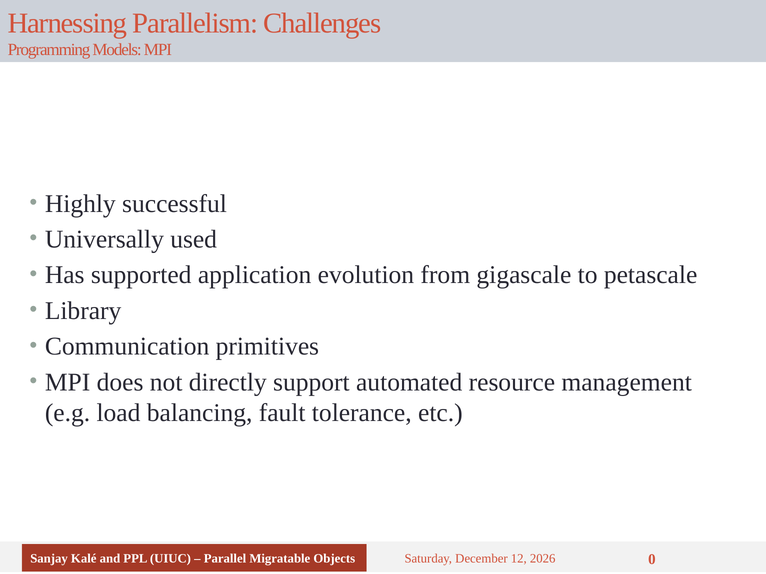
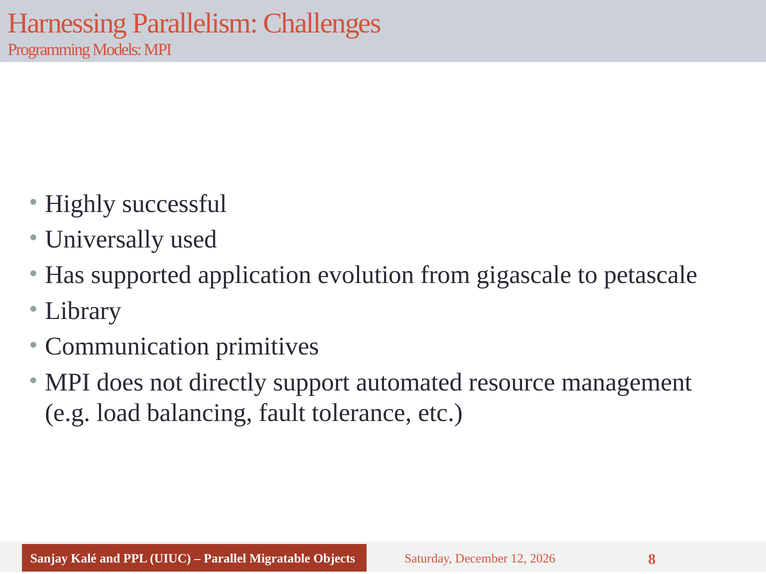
0: 0 -> 8
